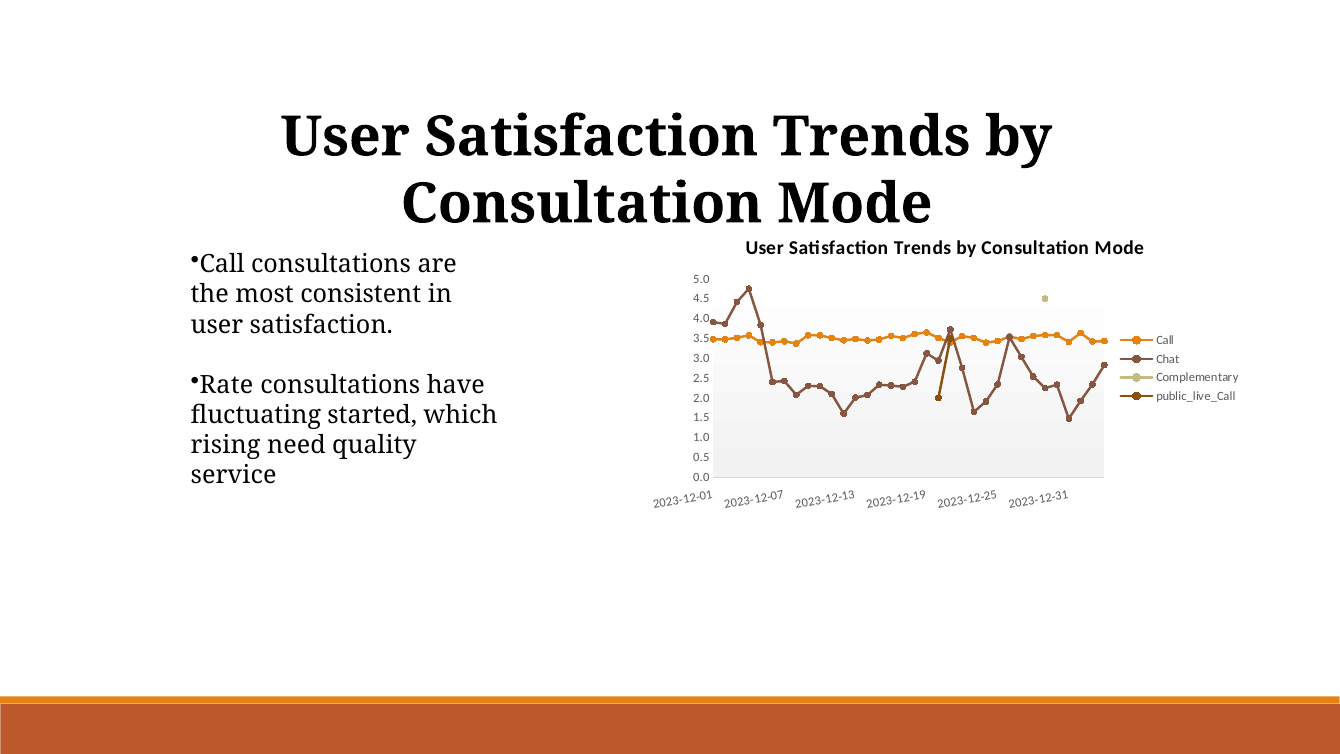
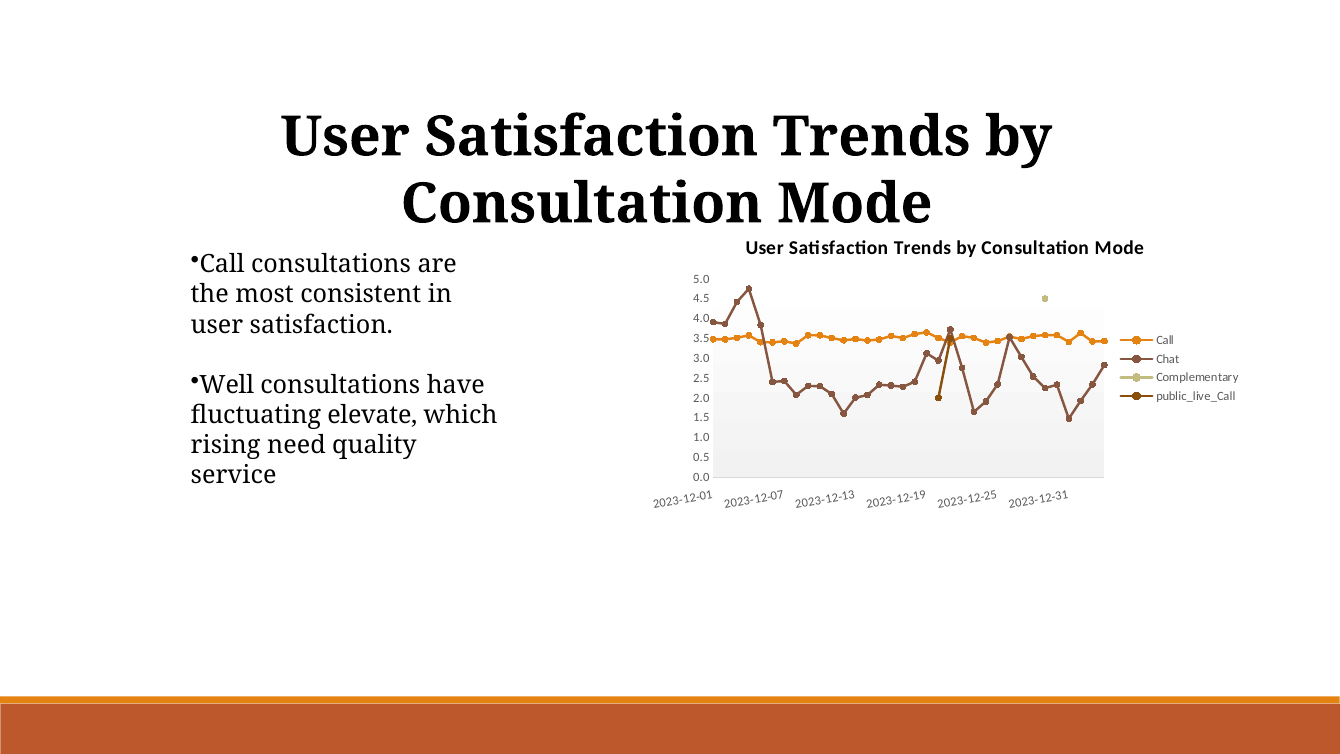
Rate: Rate -> Well
started: started -> elevate
